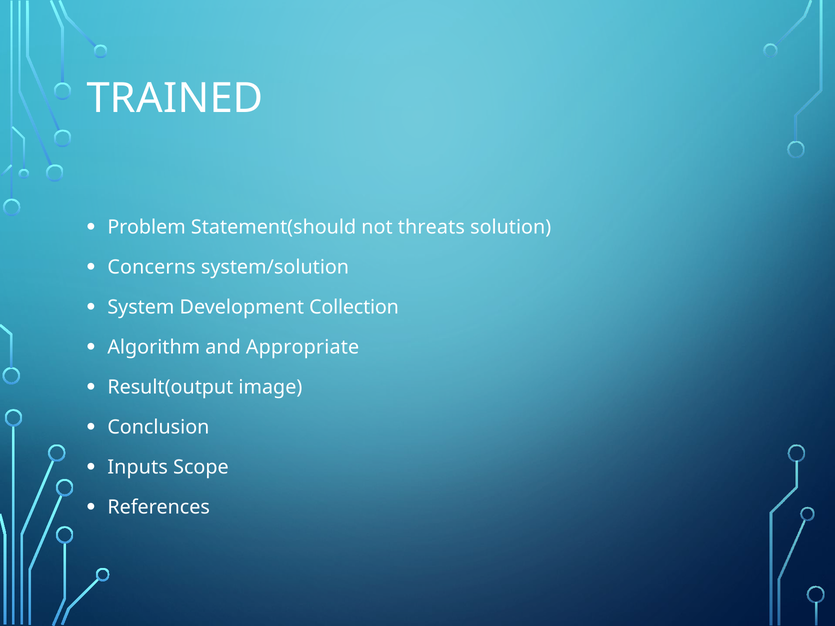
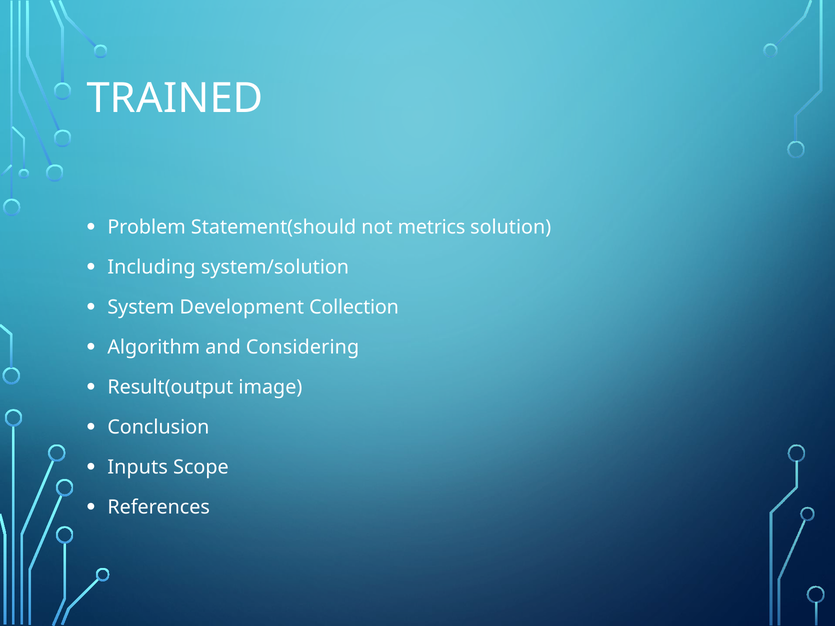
threats: threats -> metrics
Concerns: Concerns -> Including
Appropriate: Appropriate -> Considering
